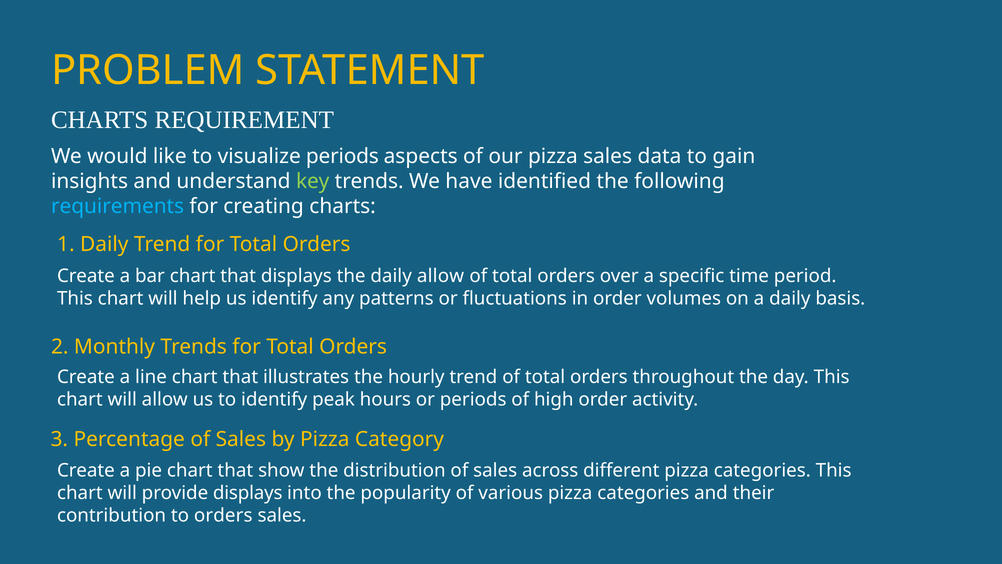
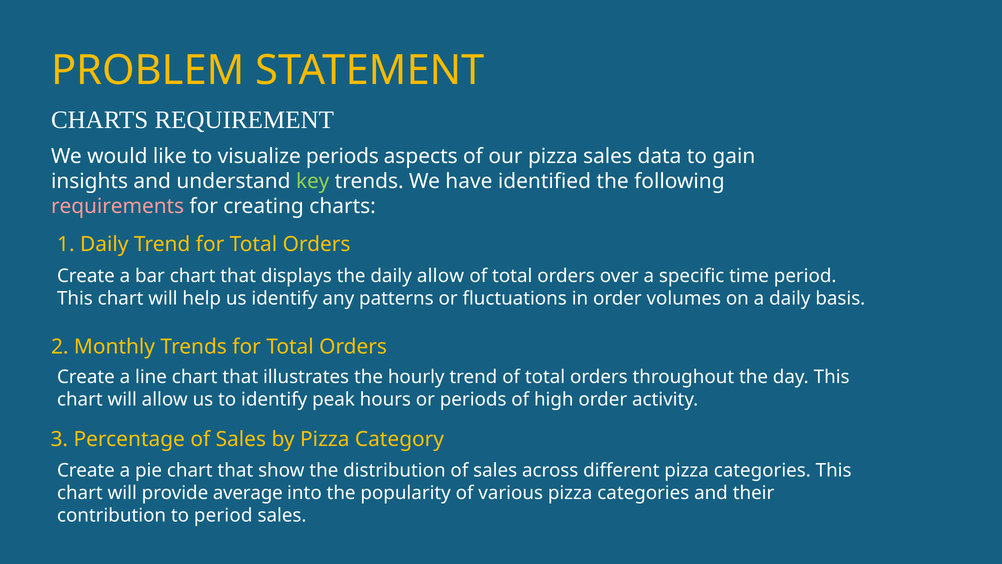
requirements colour: light blue -> pink
provide displays: displays -> average
to orders: orders -> period
